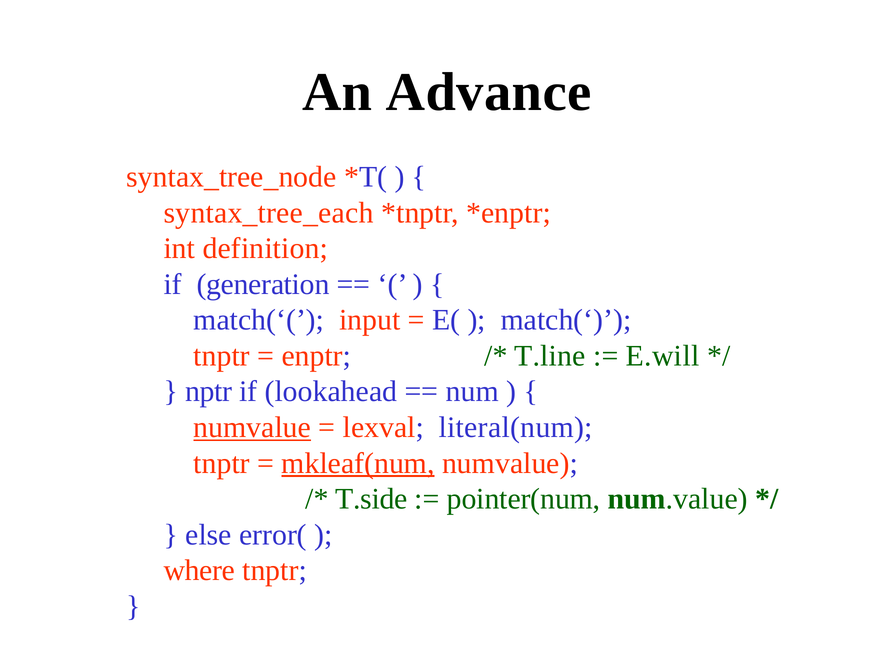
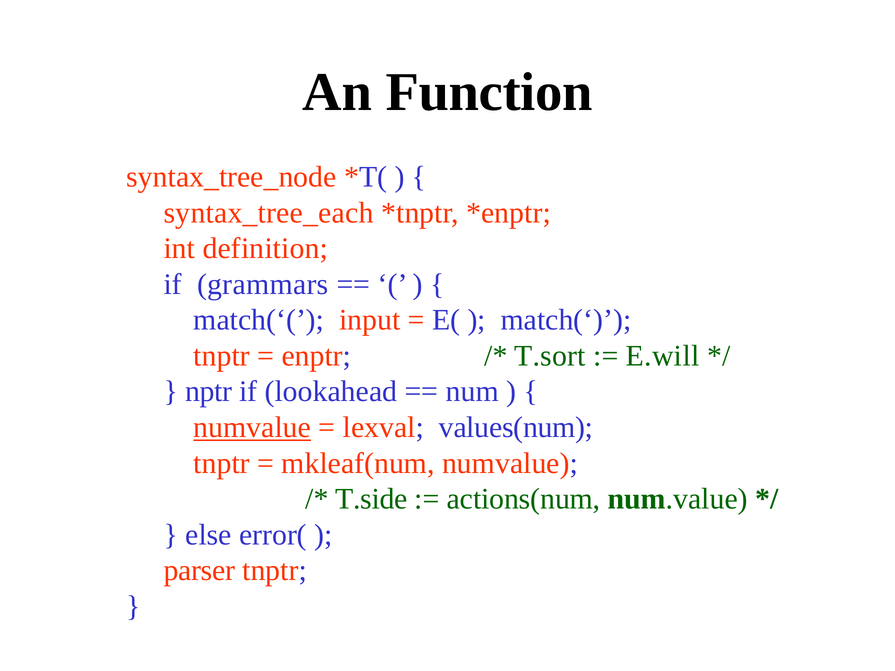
Advance: Advance -> Function
generation: generation -> grammars
T.line: T.line -> T.sort
literal(num: literal(num -> values(num
mkleaf(num underline: present -> none
pointer(num: pointer(num -> actions(num
where: where -> parser
